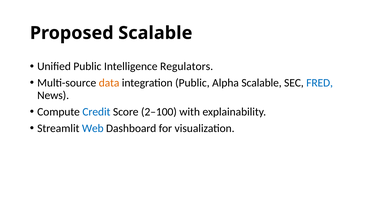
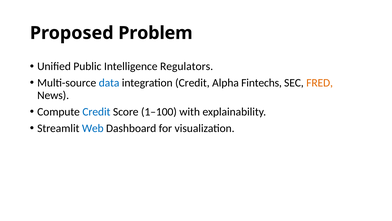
Proposed Scalable: Scalable -> Problem
data colour: orange -> blue
integration Public: Public -> Credit
Alpha Scalable: Scalable -> Fintechs
FRED colour: blue -> orange
2–100: 2–100 -> 1–100
